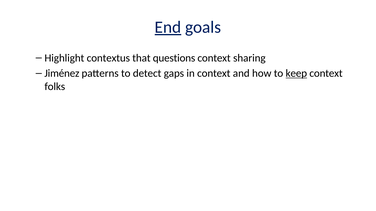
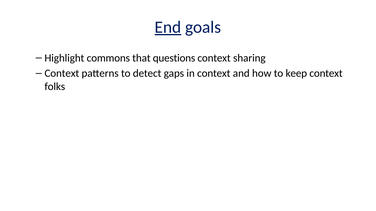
contextus: contextus -> commons
Jiménez at (62, 73): Jiménez -> Context
keep underline: present -> none
